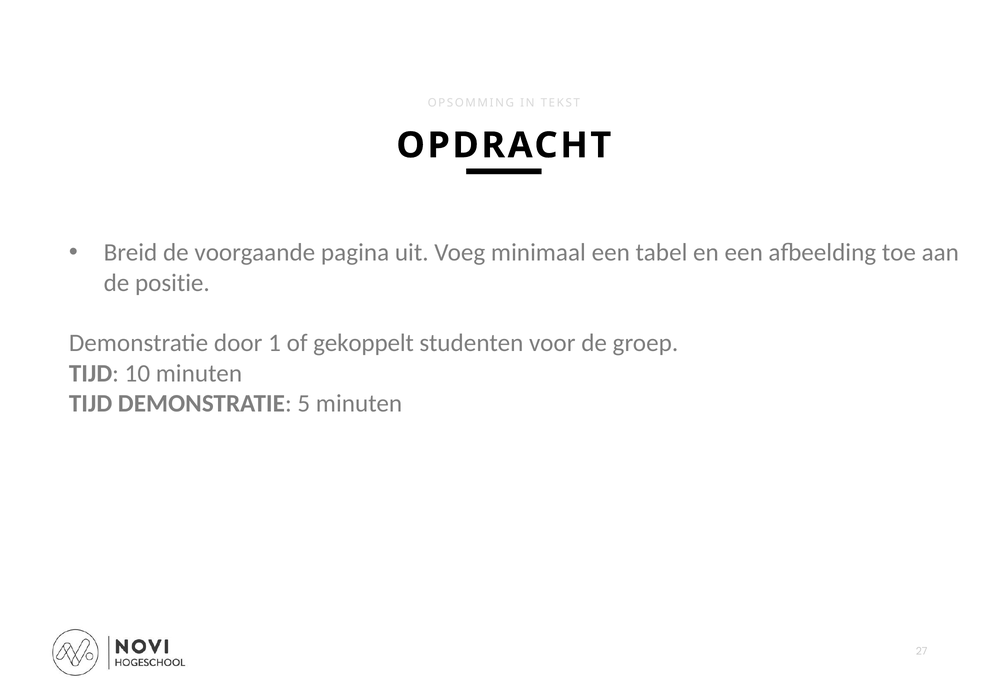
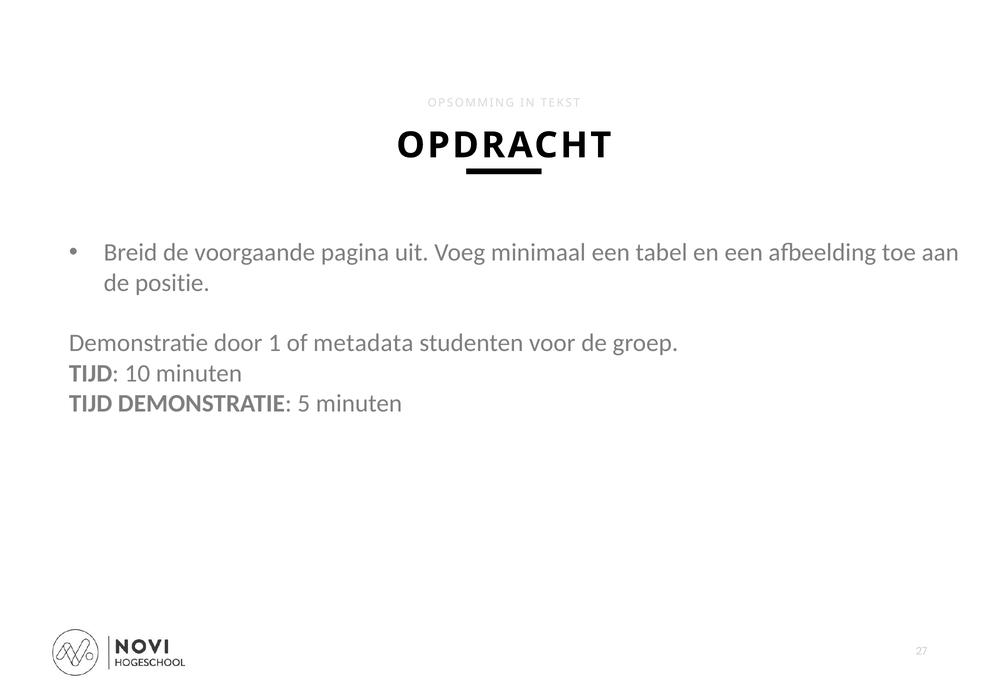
gekoppelt: gekoppelt -> metadata
